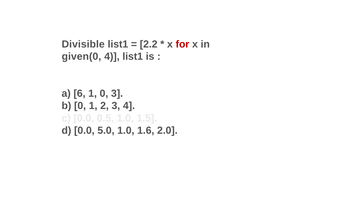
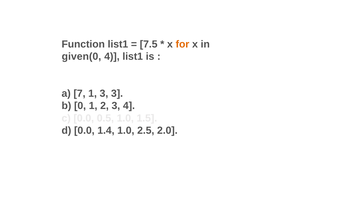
Divisible: Divisible -> Function
2.2: 2.2 -> 7.5
for colour: red -> orange
6: 6 -> 7
1 0: 0 -> 3
5.0: 5.0 -> 1.4
1.6: 1.6 -> 2.5
